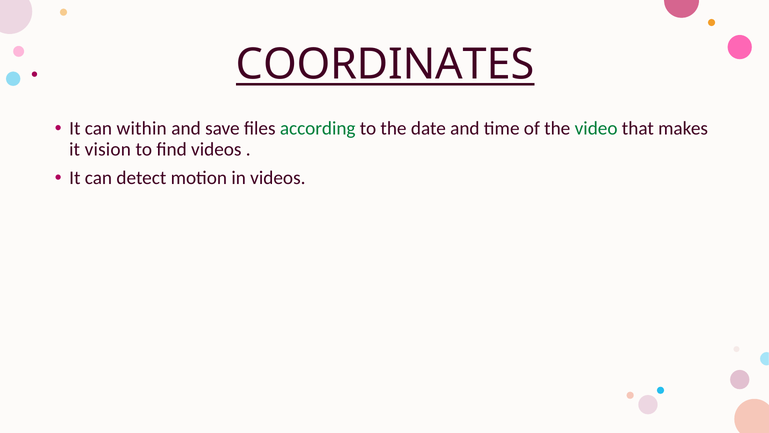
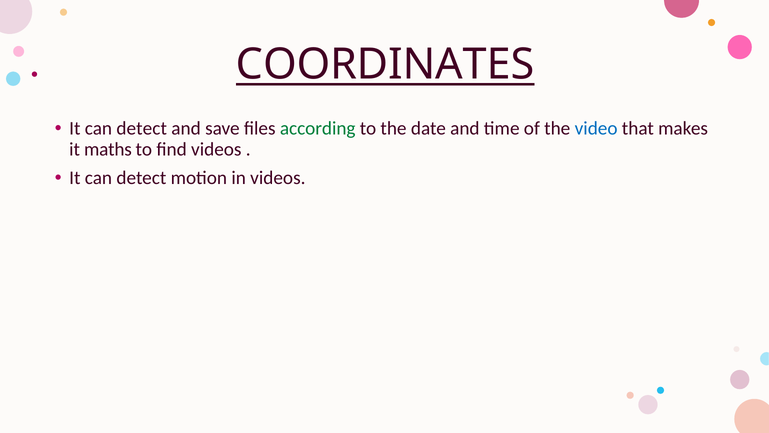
within at (142, 128): within -> detect
video colour: green -> blue
vision: vision -> maths
